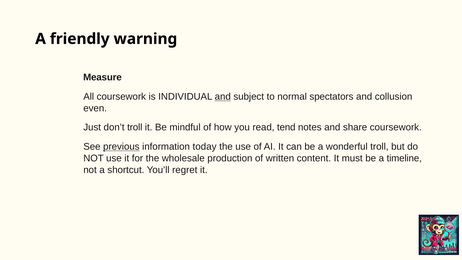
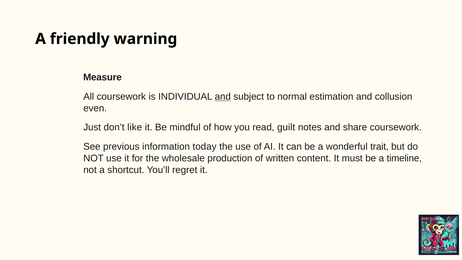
spectators: spectators -> estimation
don’t troll: troll -> like
tend: tend -> guilt
previous underline: present -> none
wonderful troll: troll -> trait
